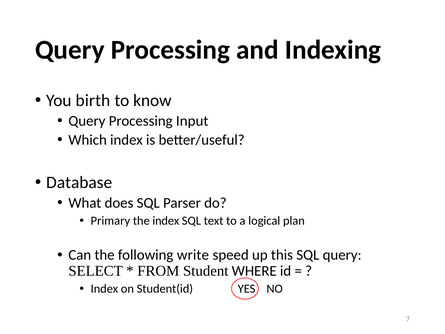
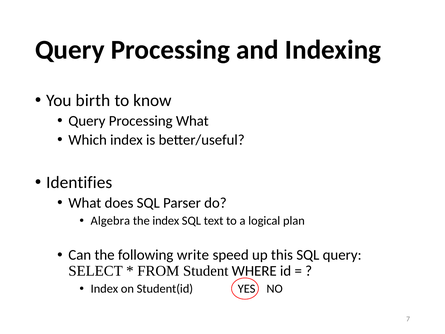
Processing Input: Input -> What
Database: Database -> Identifies
Primary: Primary -> Algebra
